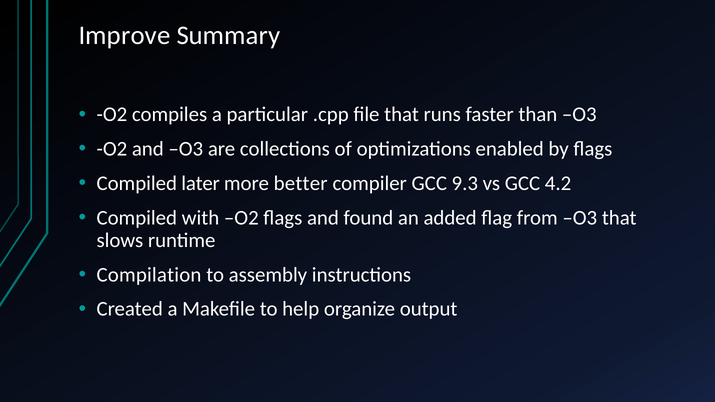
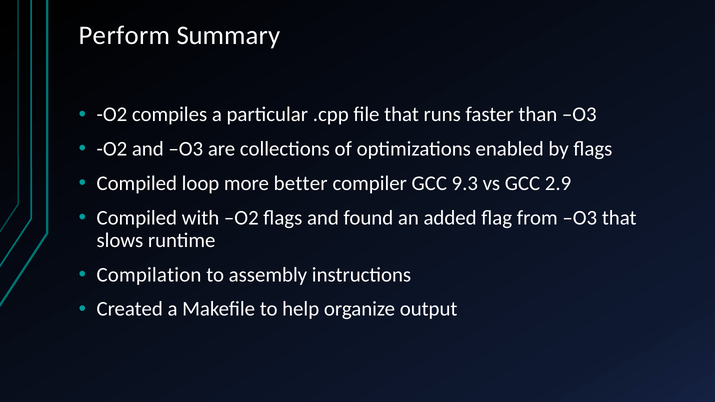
Improve: Improve -> Perform
later: later -> loop
4.2: 4.2 -> 2.9
